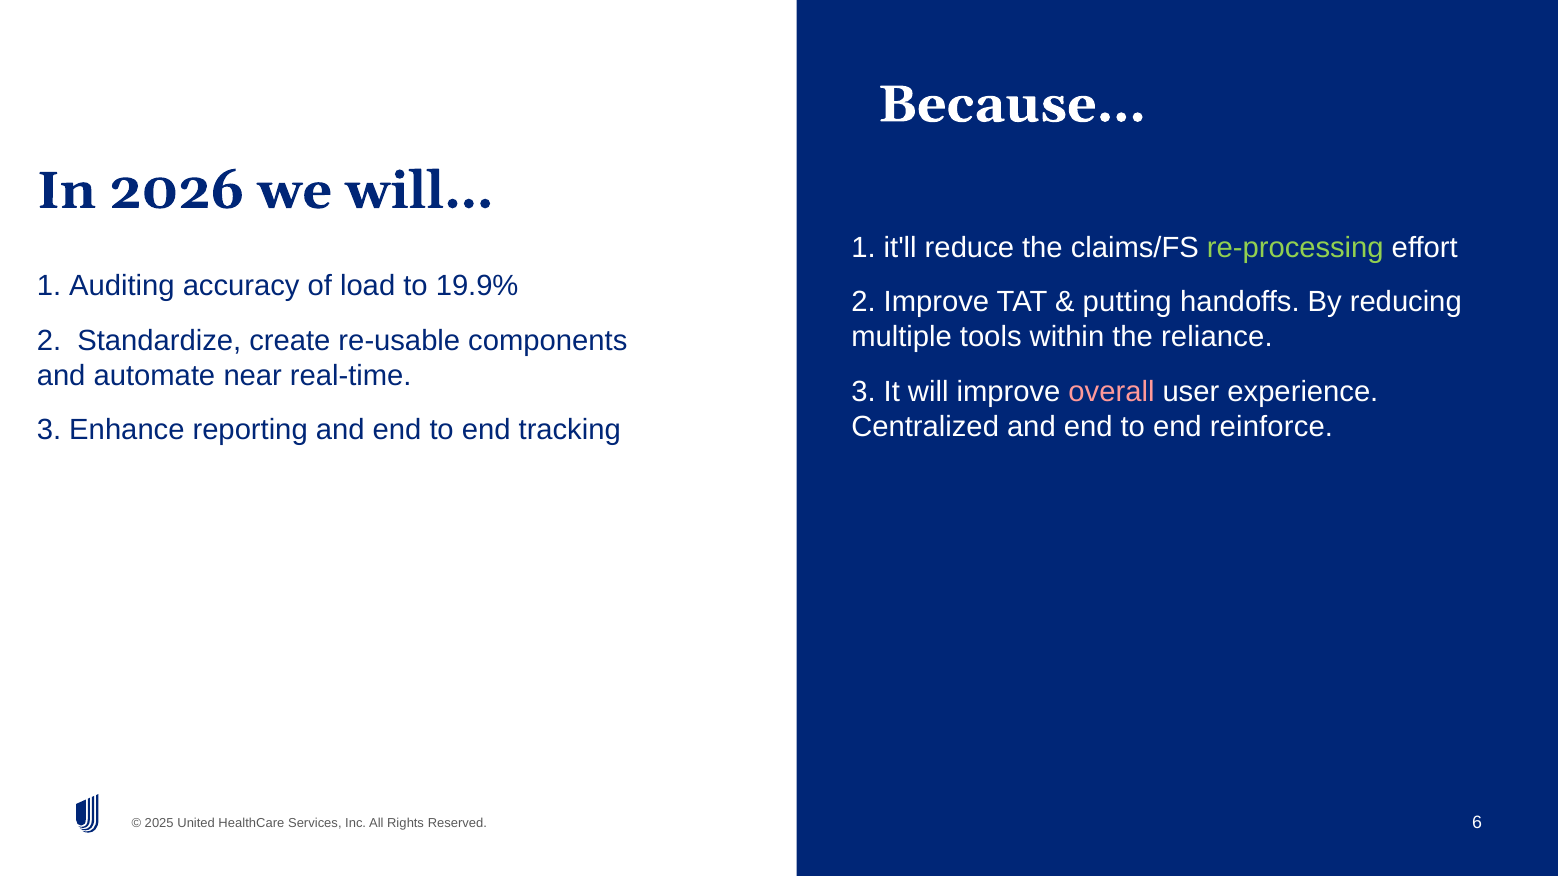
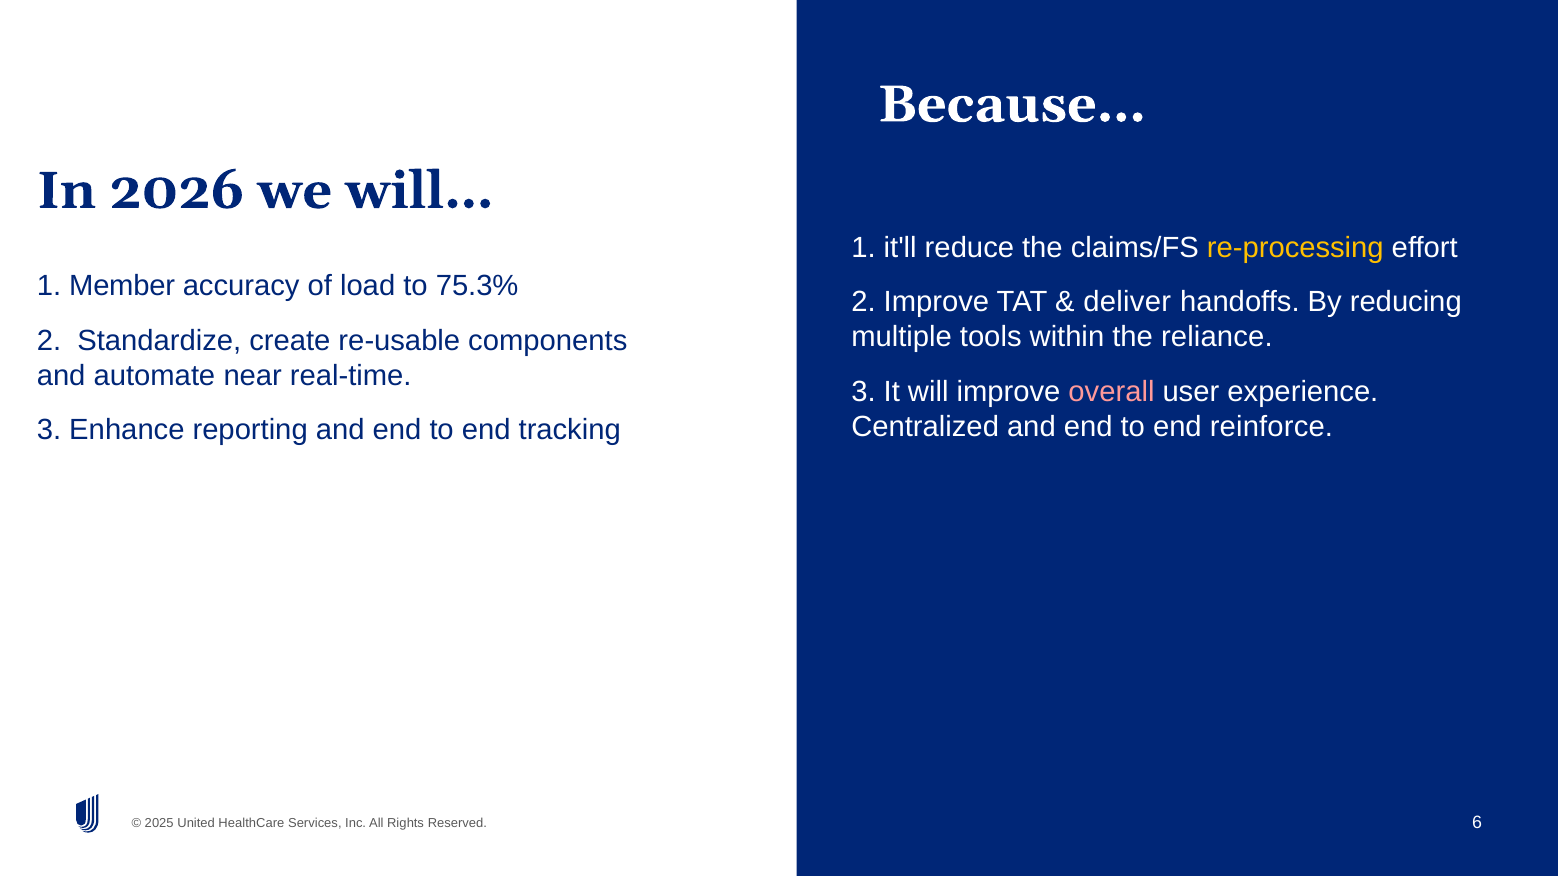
re-processing colour: light green -> yellow
Auditing: Auditing -> Member
19.9%: 19.9% -> 75.3%
putting: putting -> deliver
